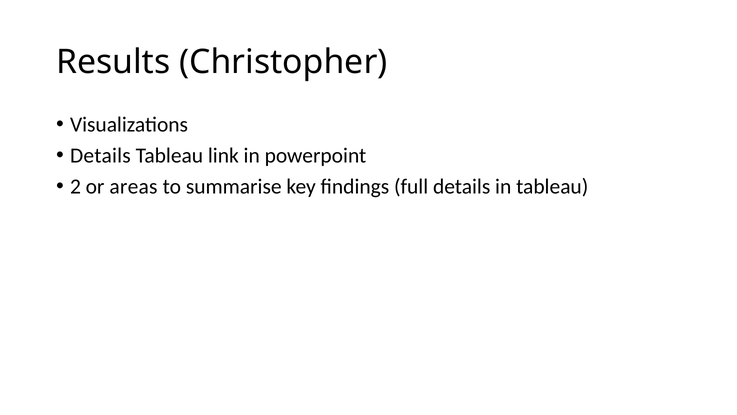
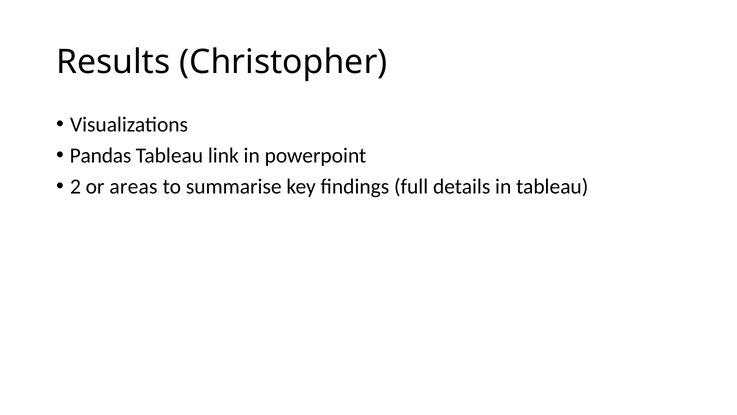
Details at (100, 156): Details -> Pandas
